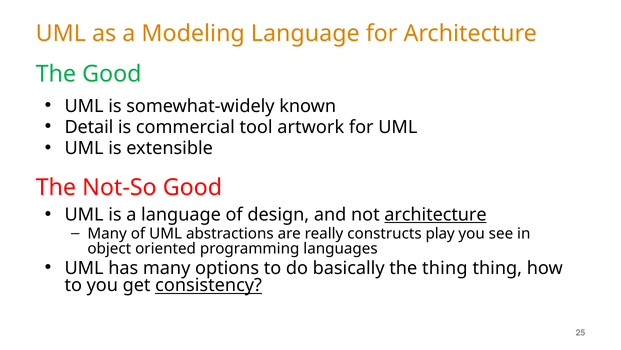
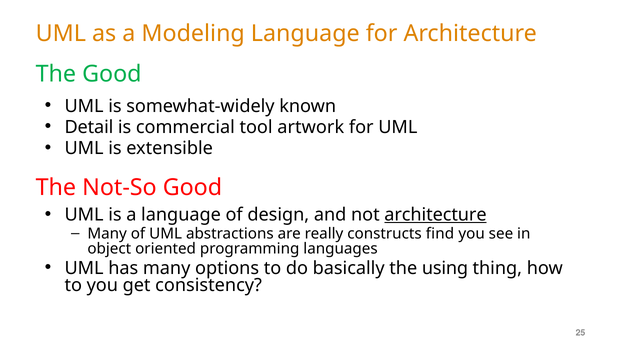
play: play -> find
the thing: thing -> using
consistency underline: present -> none
